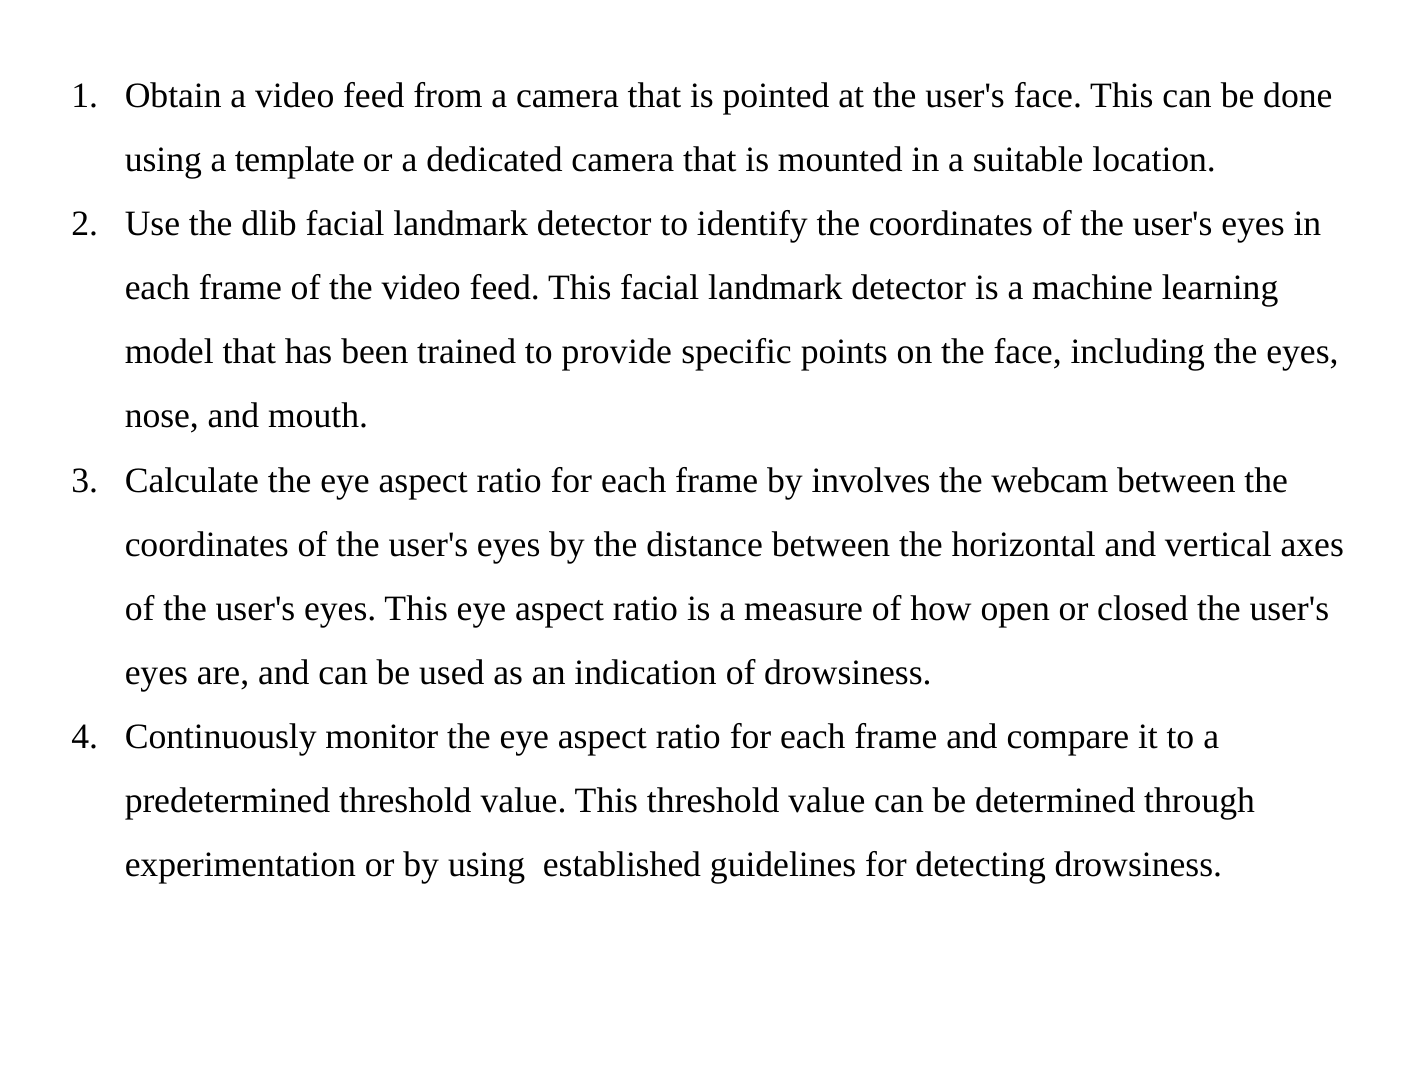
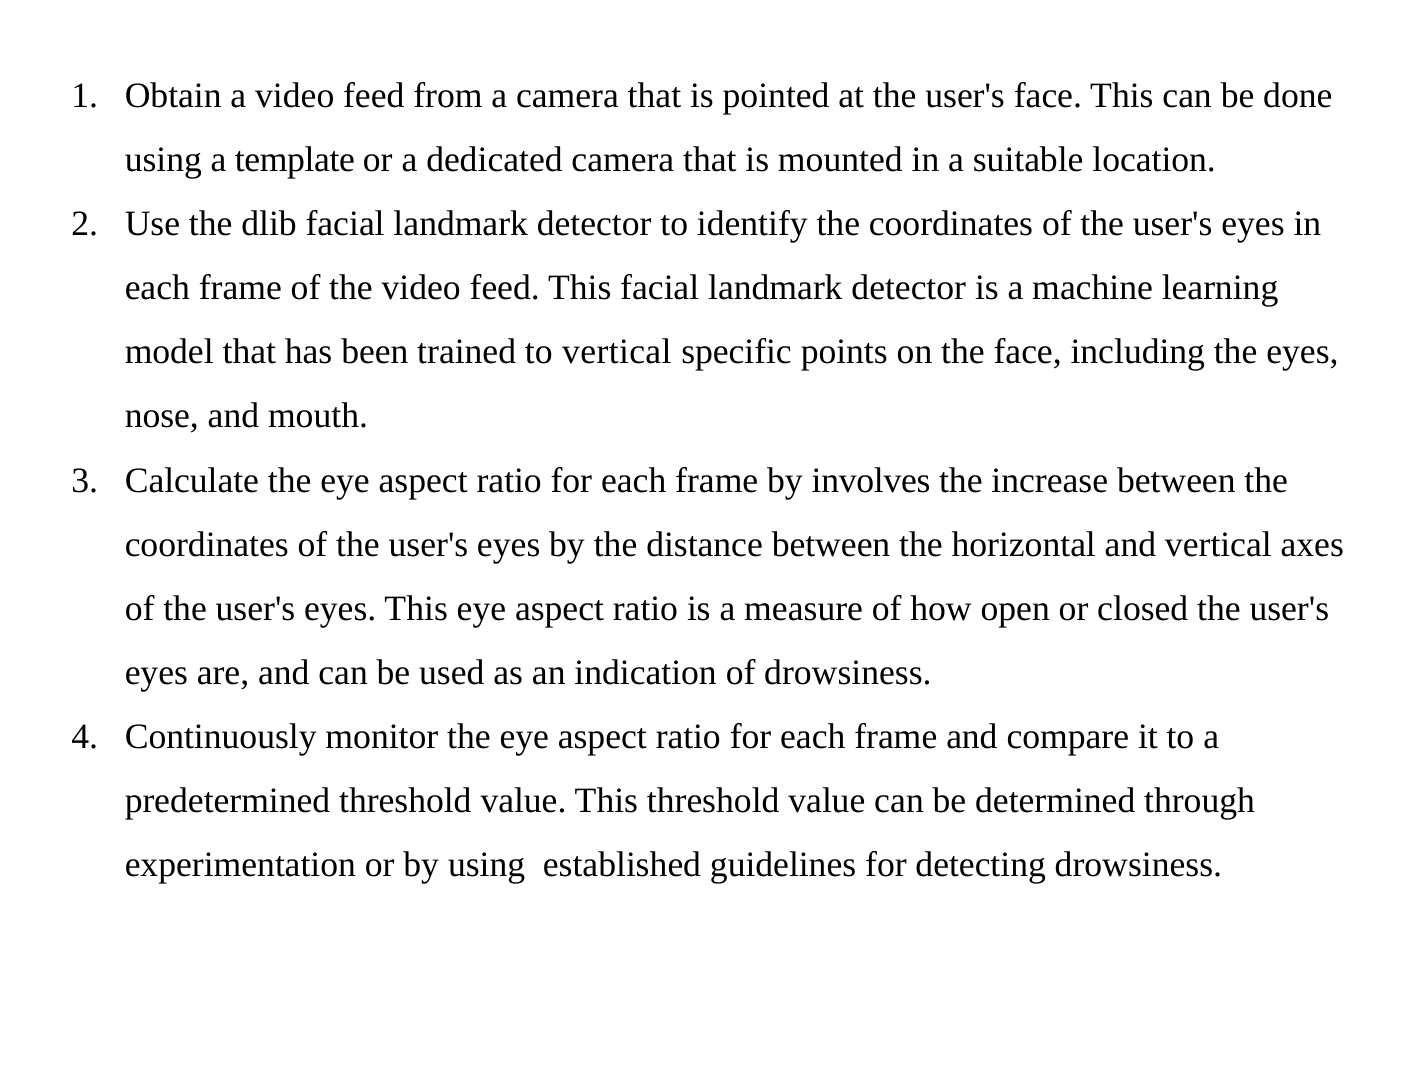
to provide: provide -> vertical
webcam: webcam -> increase
